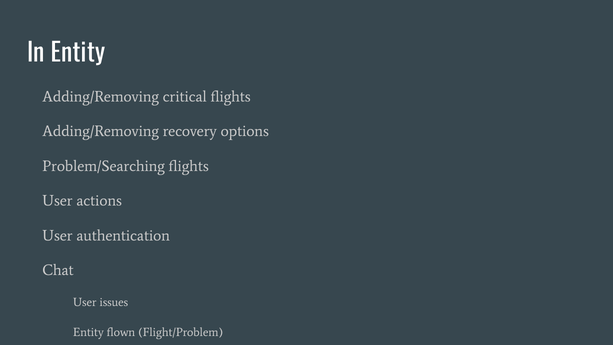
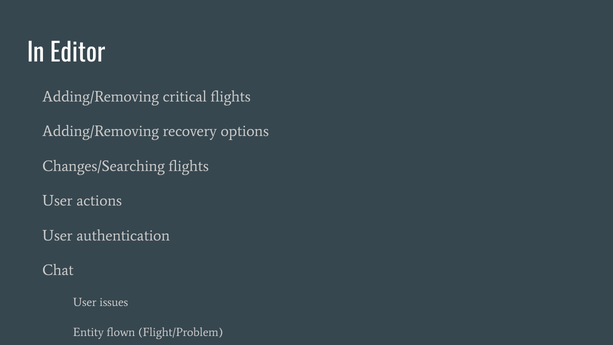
In Entity: Entity -> Editor
Problem/Searching: Problem/Searching -> Changes/Searching
